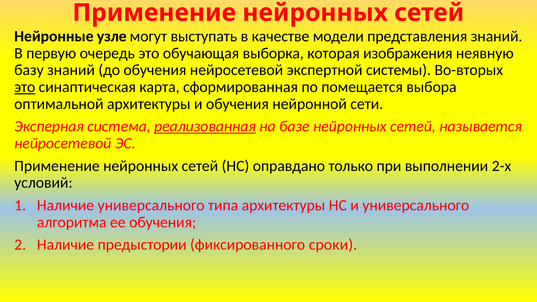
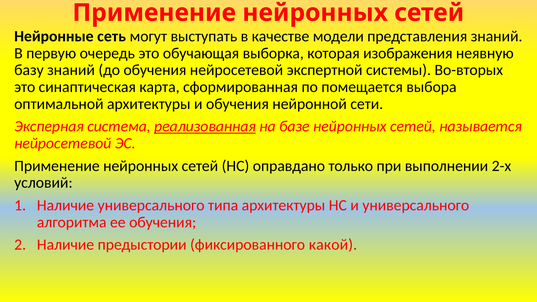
узле: узле -> сеть
это at (25, 87) underline: present -> none
сроки: сроки -> какой
